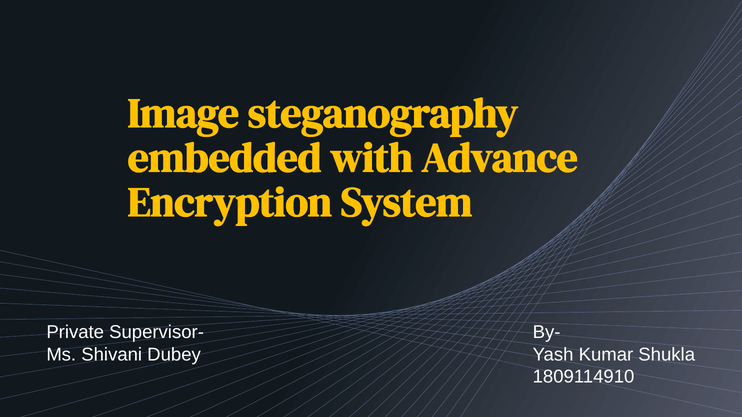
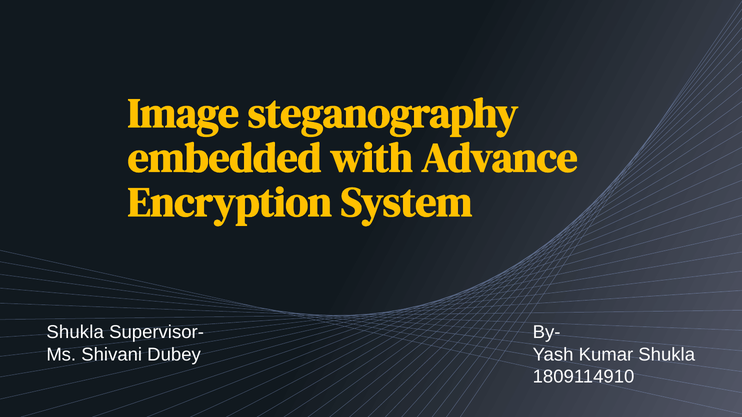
Private at (75, 333): Private -> Shukla
